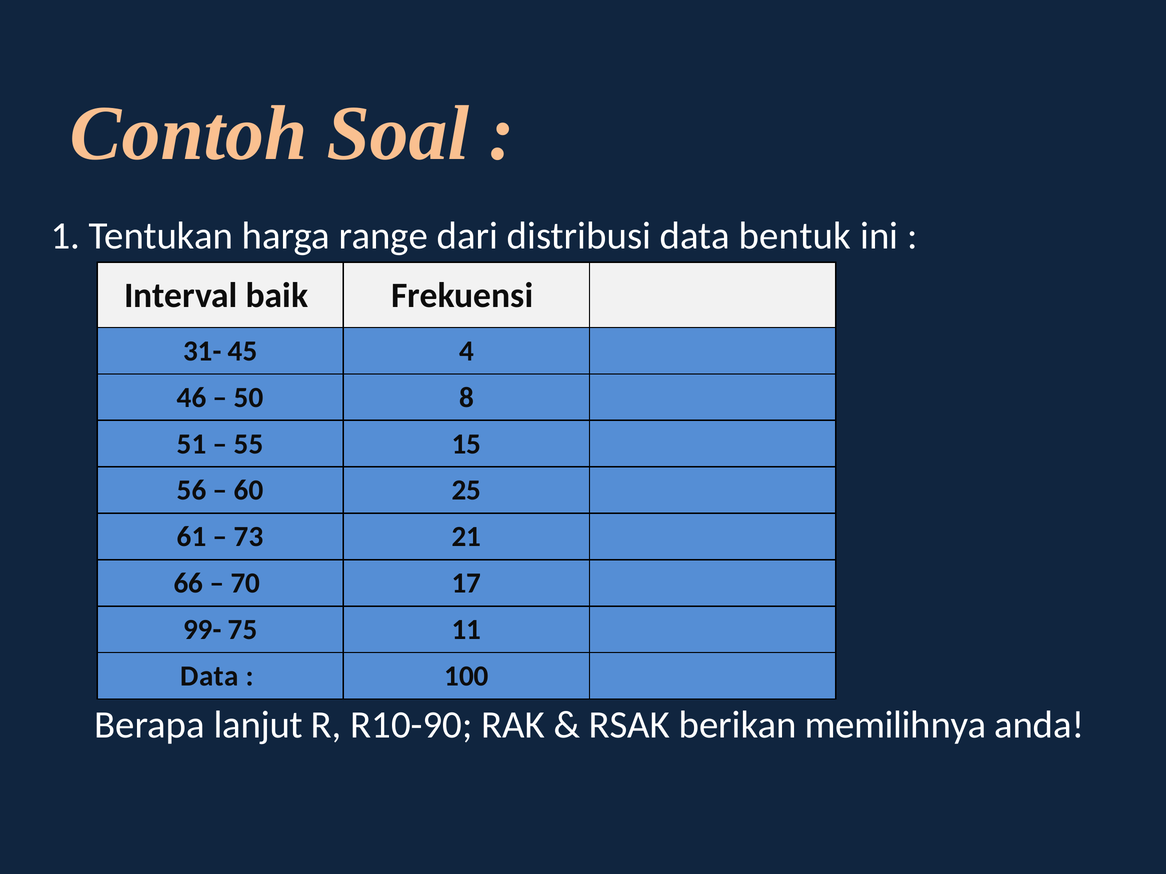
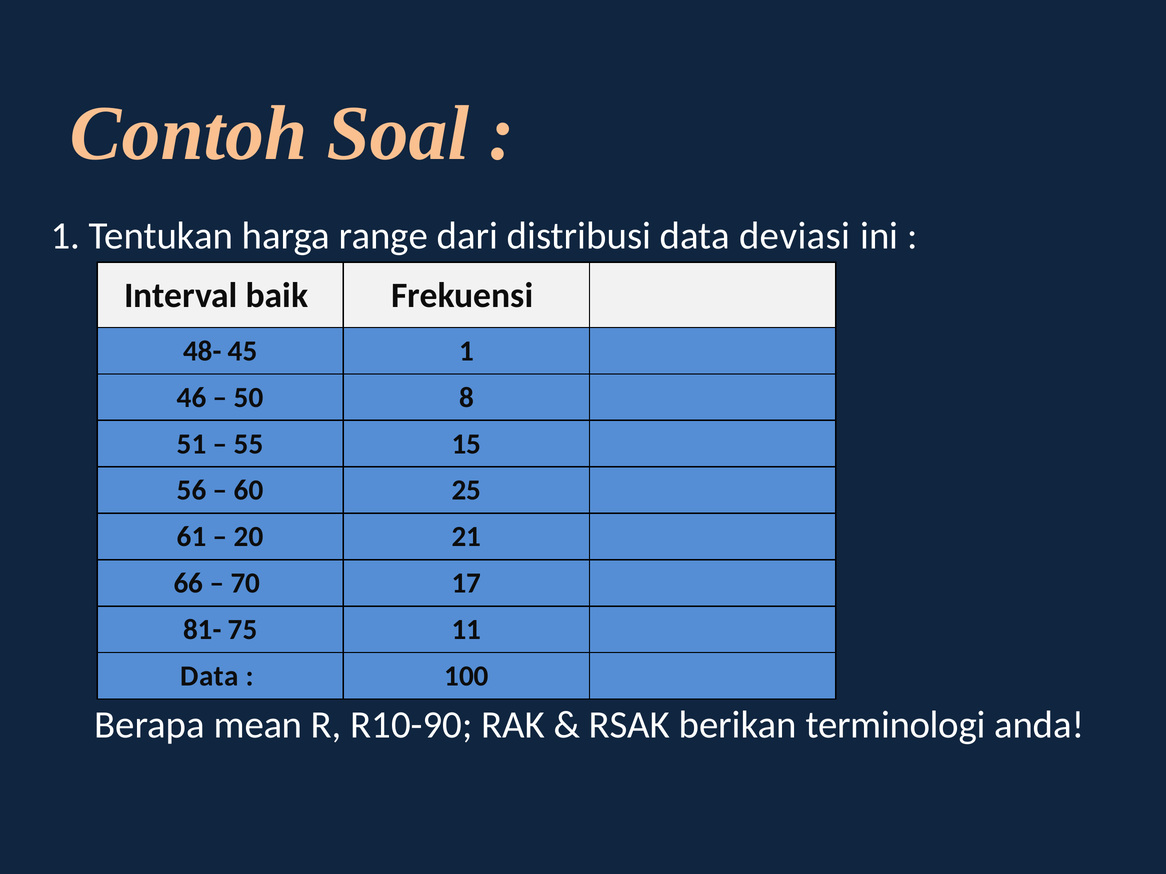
bentuk: bentuk -> deviasi
31-: 31- -> 48-
45 4: 4 -> 1
73: 73 -> 20
99-: 99- -> 81-
lanjut: lanjut -> mean
memilihnya: memilihnya -> terminologi
